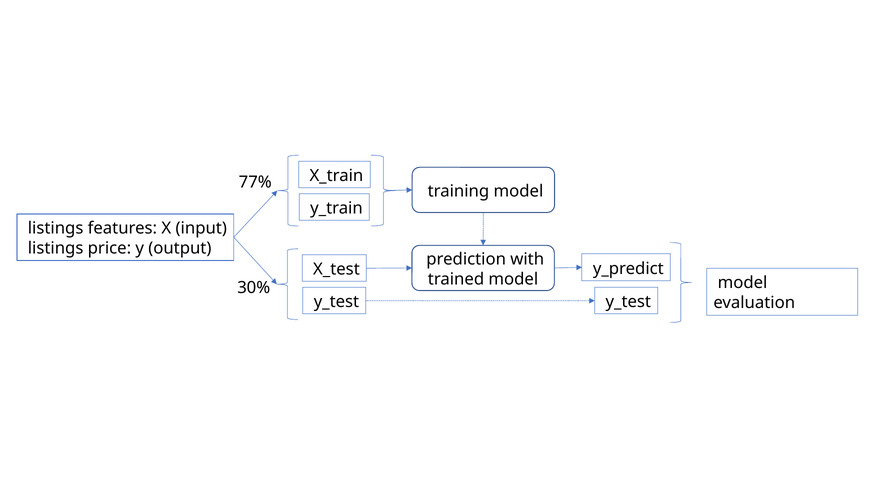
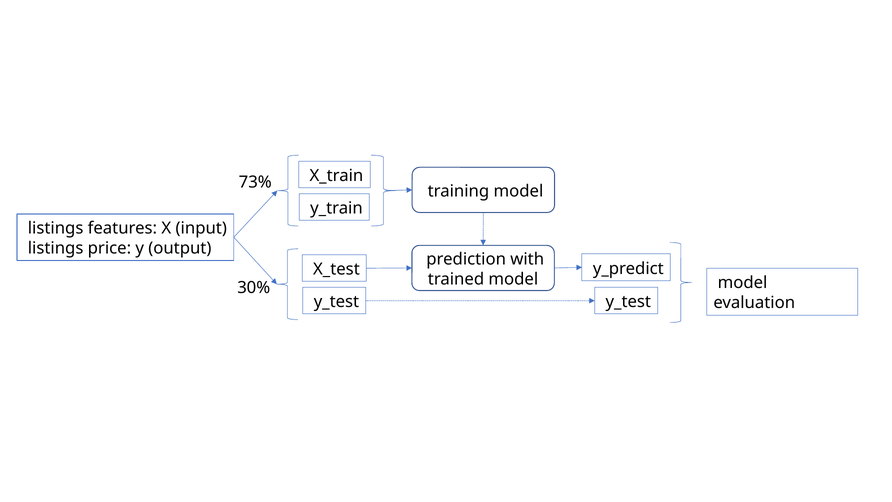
77%: 77% -> 73%
